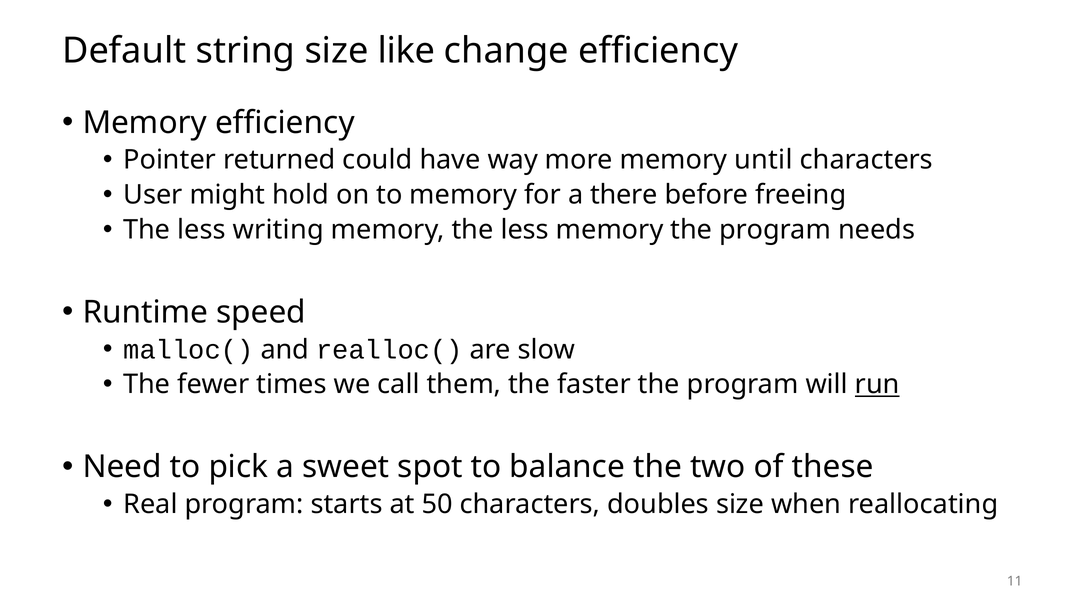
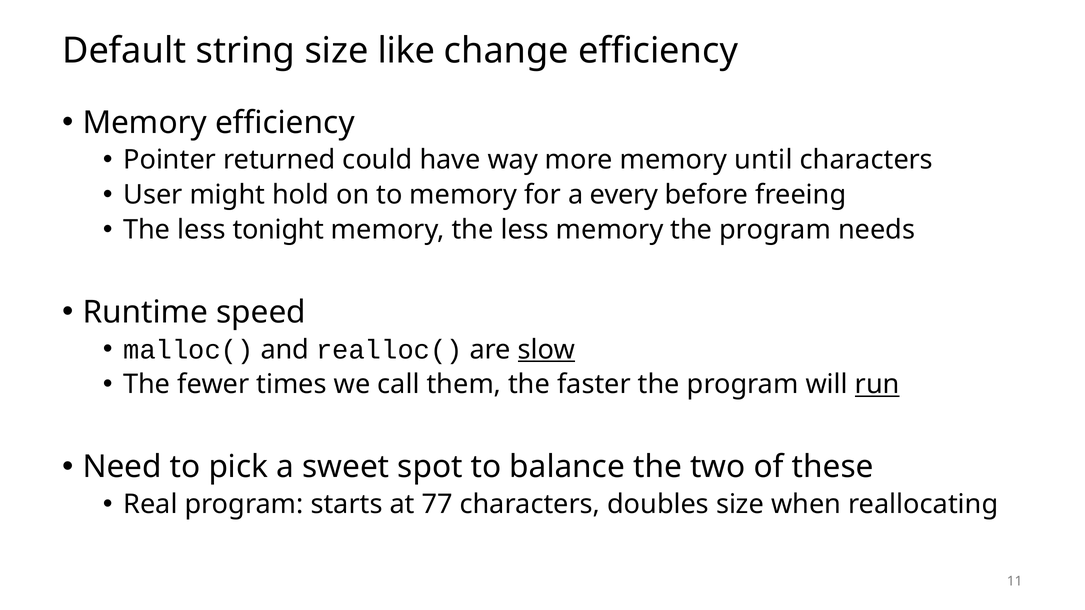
there: there -> every
writing: writing -> tonight
slow underline: none -> present
50: 50 -> 77
